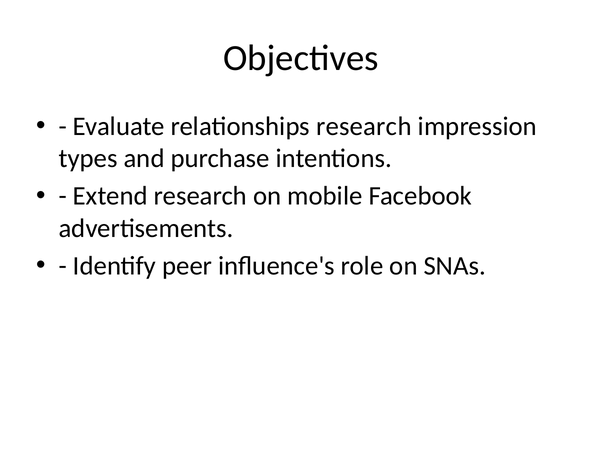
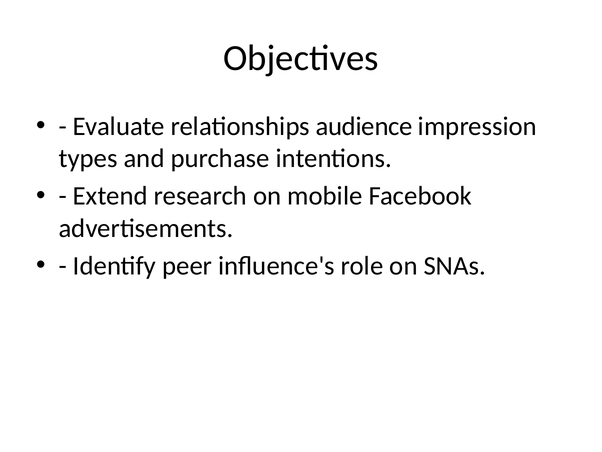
relationships research: research -> audience
